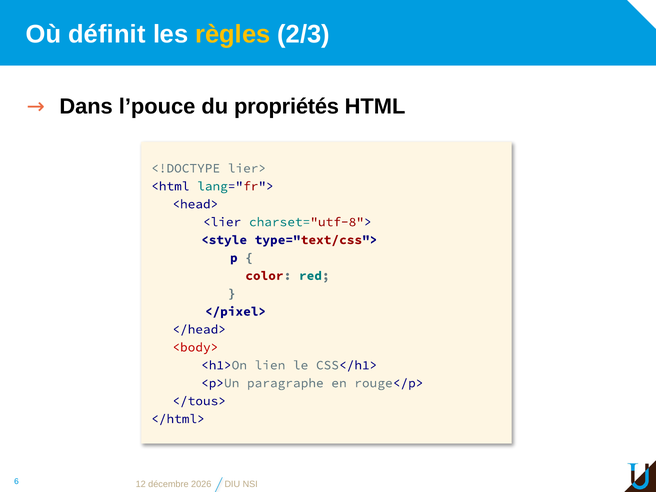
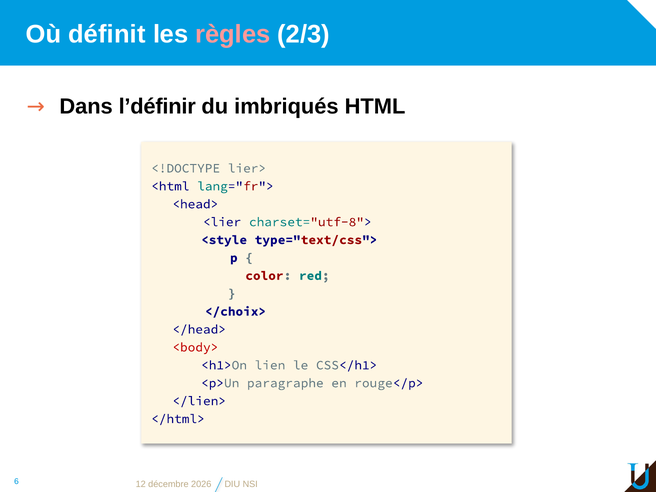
règles colour: yellow -> pink
l’pouce: l’pouce -> l’définir
propriétés: propriétés -> imbriqués
</pixel>: </pixel> -> </choix>
</tous>: </tous> -> </lien>
